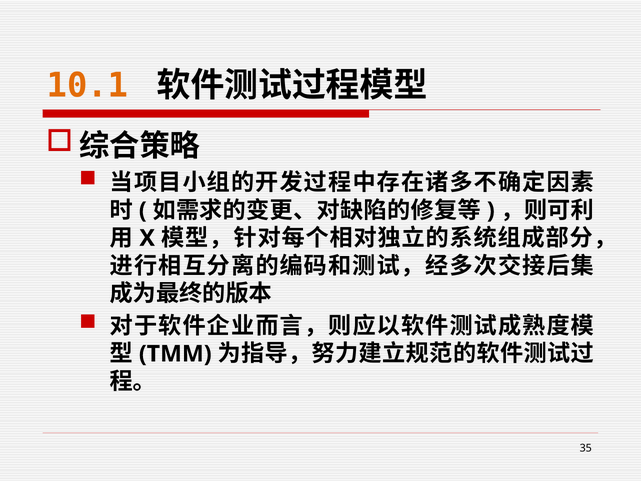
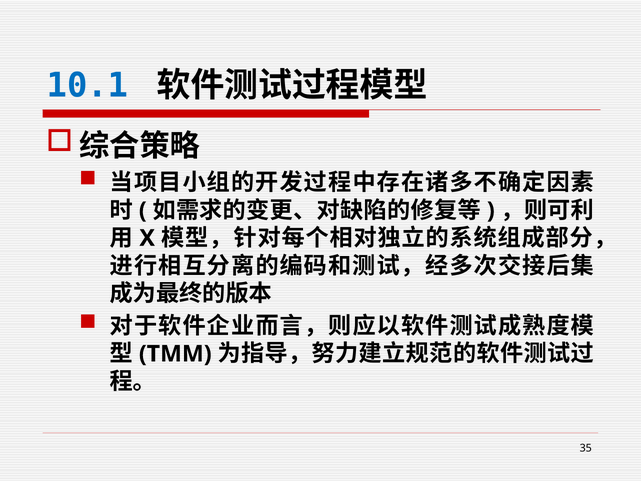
10.1 colour: orange -> blue
